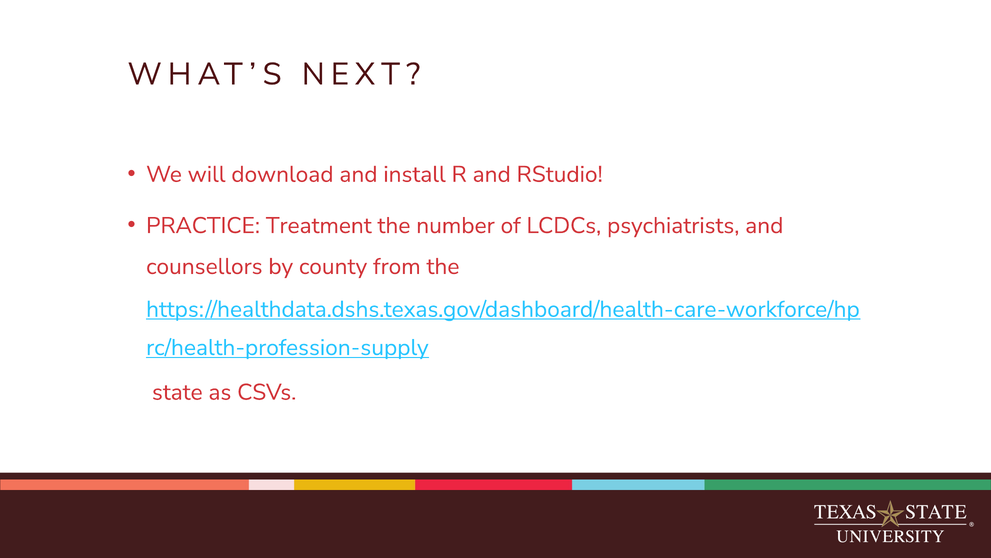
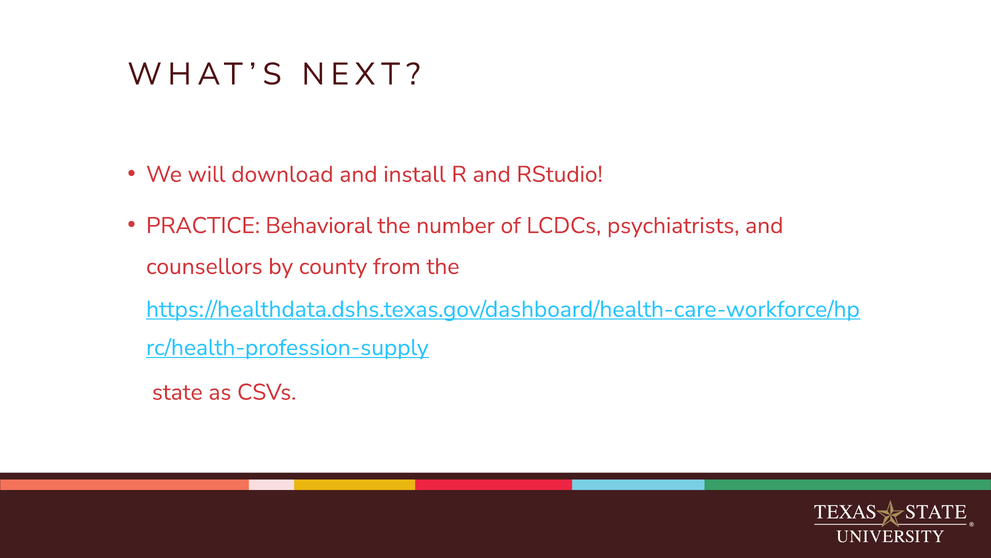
Treatment: Treatment -> Behavioral
